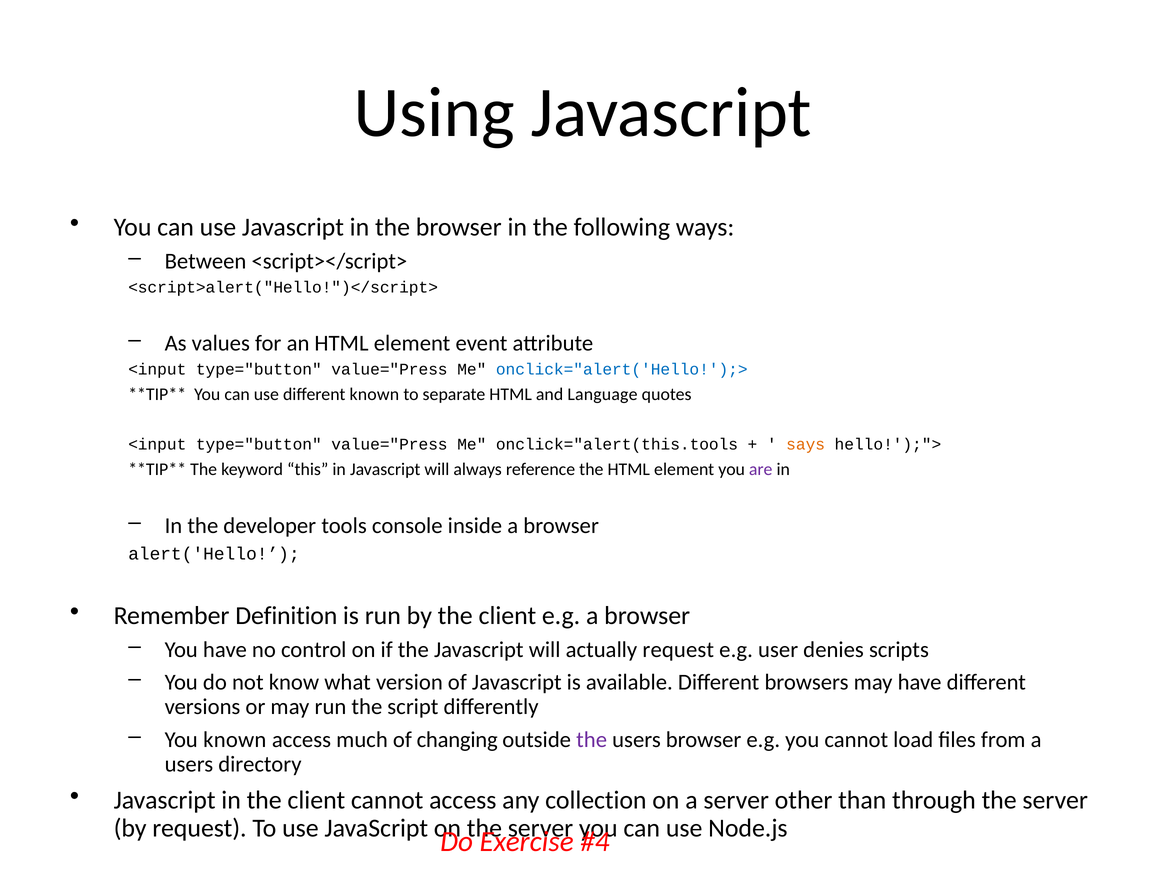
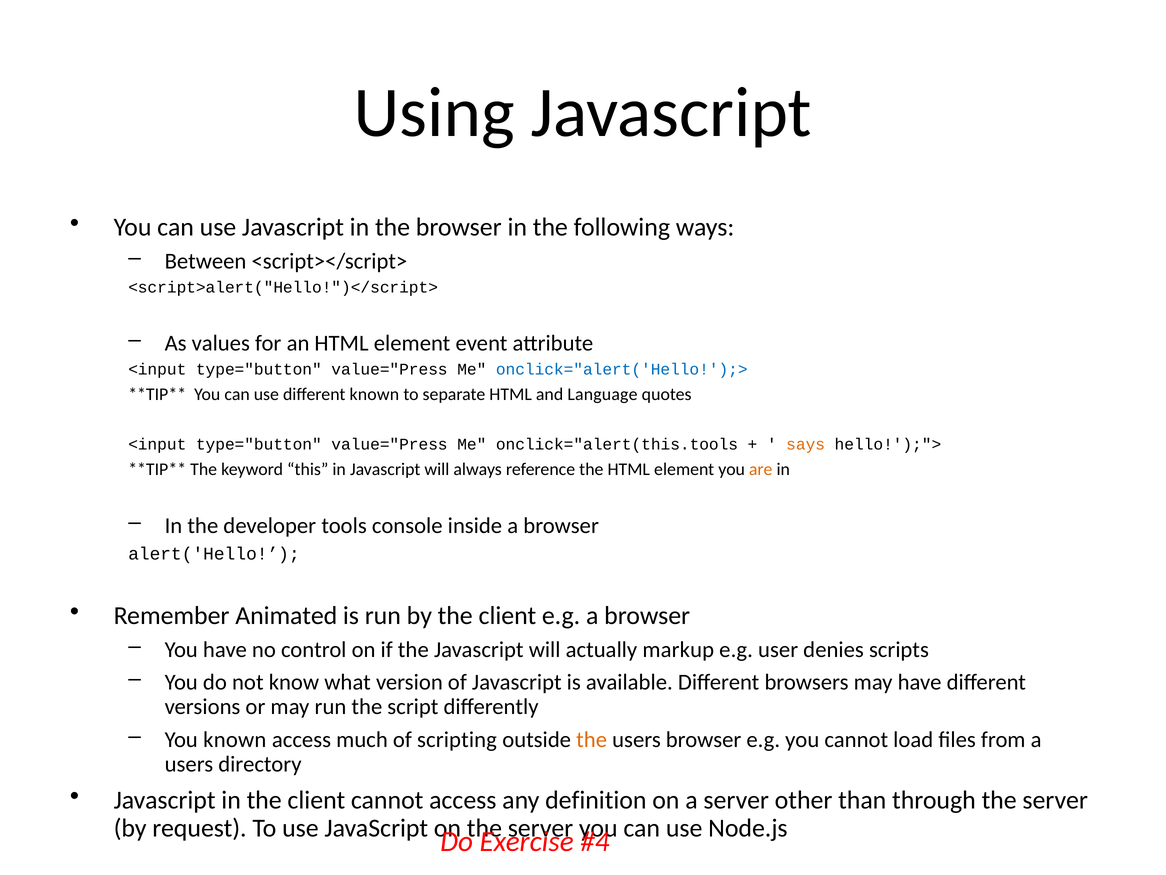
are colour: purple -> orange
Definition: Definition -> Animated
actually request: request -> markup
changing: changing -> scripting
the at (592, 739) colour: purple -> orange
collection: collection -> definition
